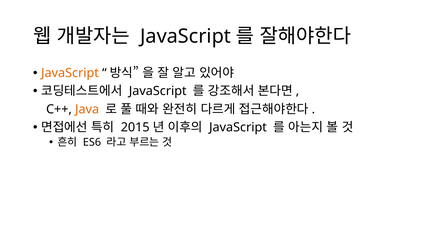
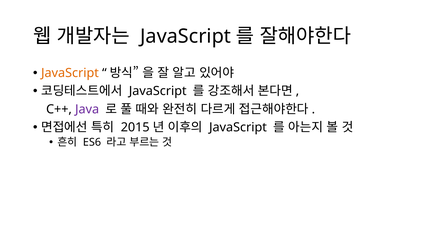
Java colour: orange -> purple
